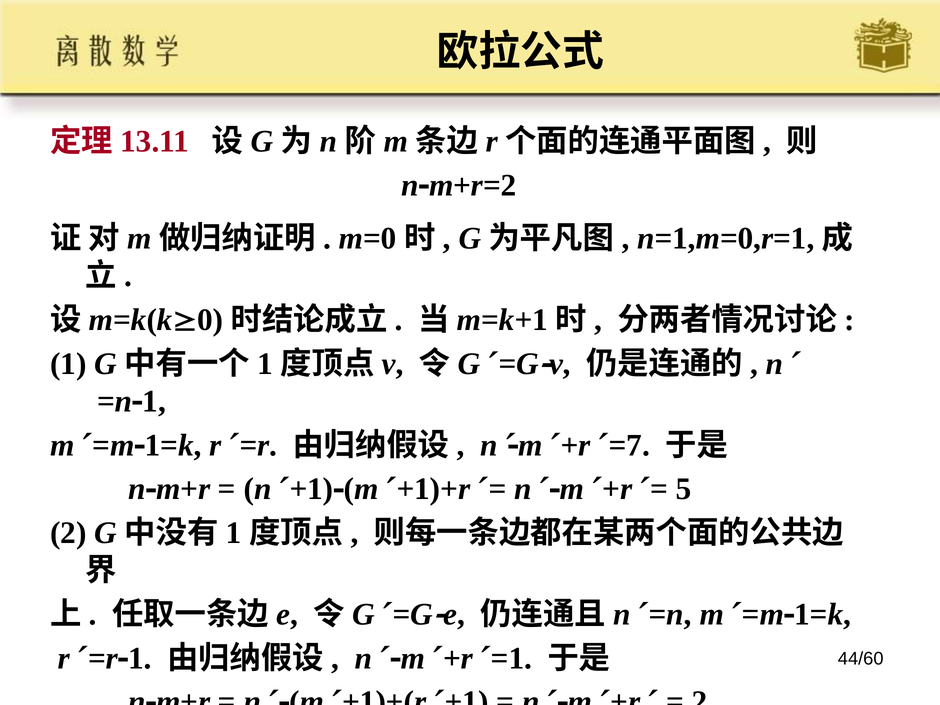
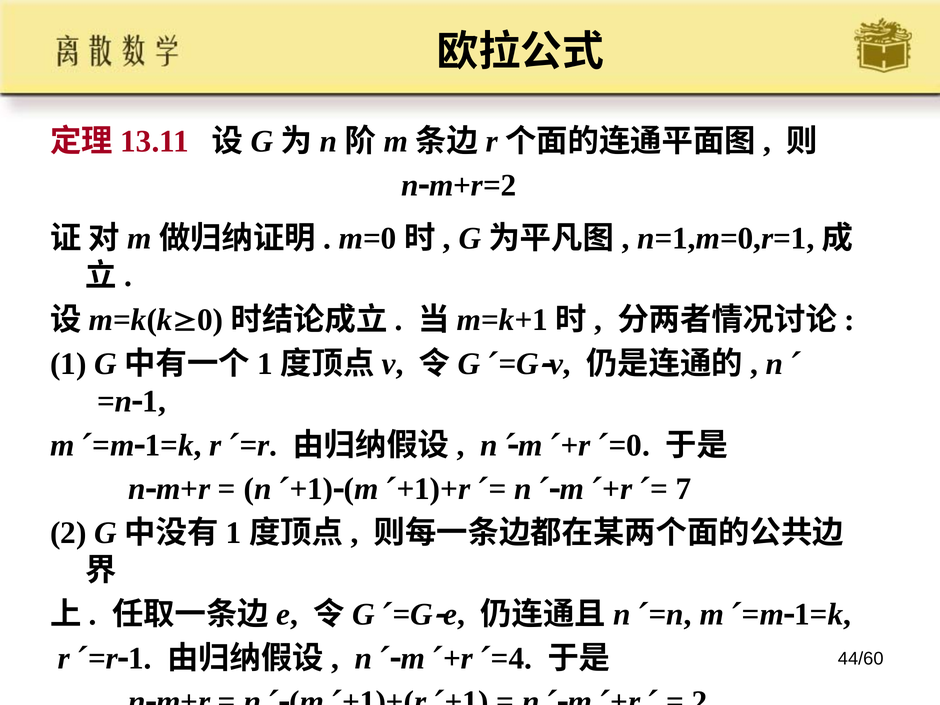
=7: =7 -> =0
5: 5 -> 7
=1: =1 -> =4
